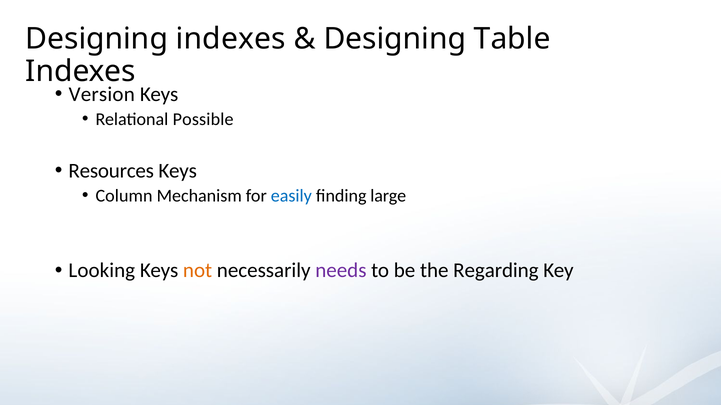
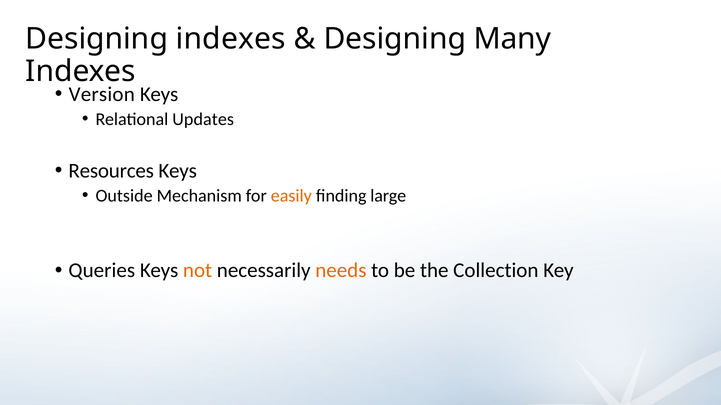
Table: Table -> Many
Possible: Possible -> Updates
Column: Column -> Outside
easily colour: blue -> orange
Looking: Looking -> Queries
needs colour: purple -> orange
Regarding: Regarding -> Collection
